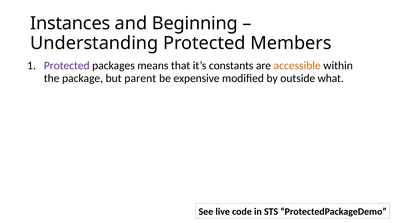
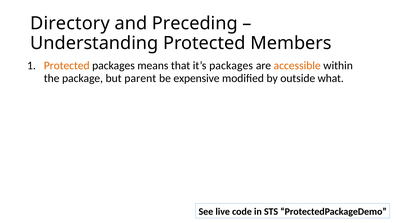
Instances: Instances -> Directory
Beginning: Beginning -> Preceding
Protected at (67, 66) colour: purple -> orange
it’s constants: constants -> packages
